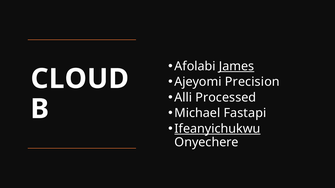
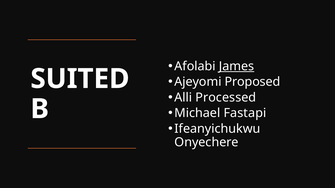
CLOUD: CLOUD -> SUITED
Precision: Precision -> Proposed
Ifeanyichukwu underline: present -> none
